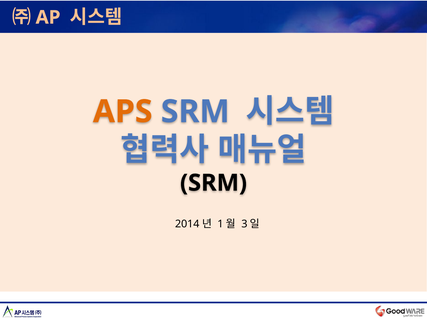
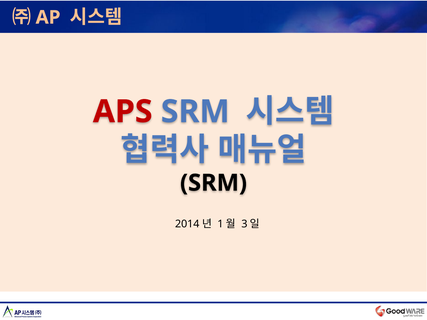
APS colour: orange -> red
